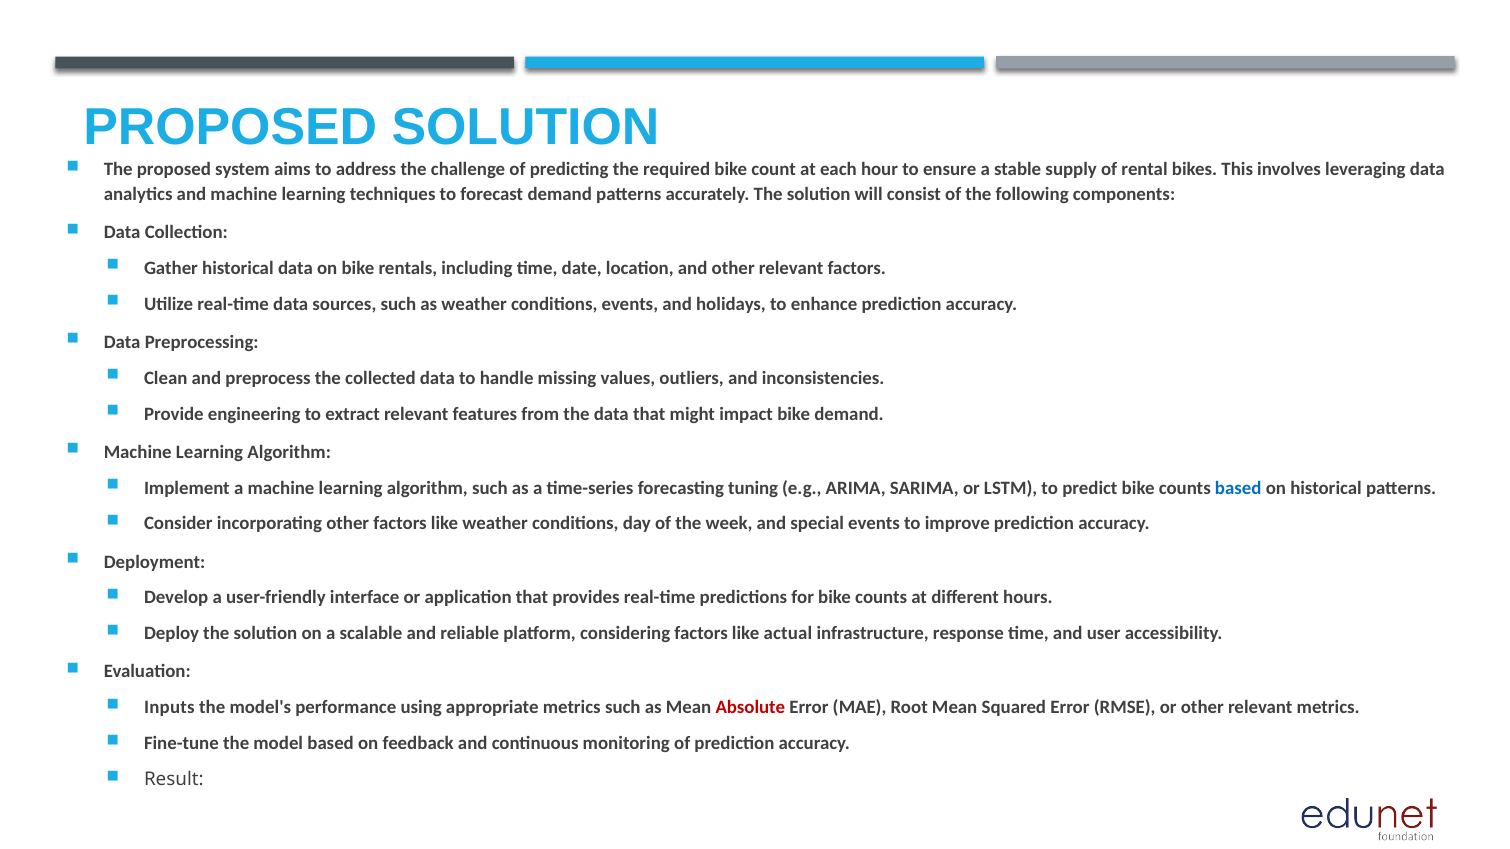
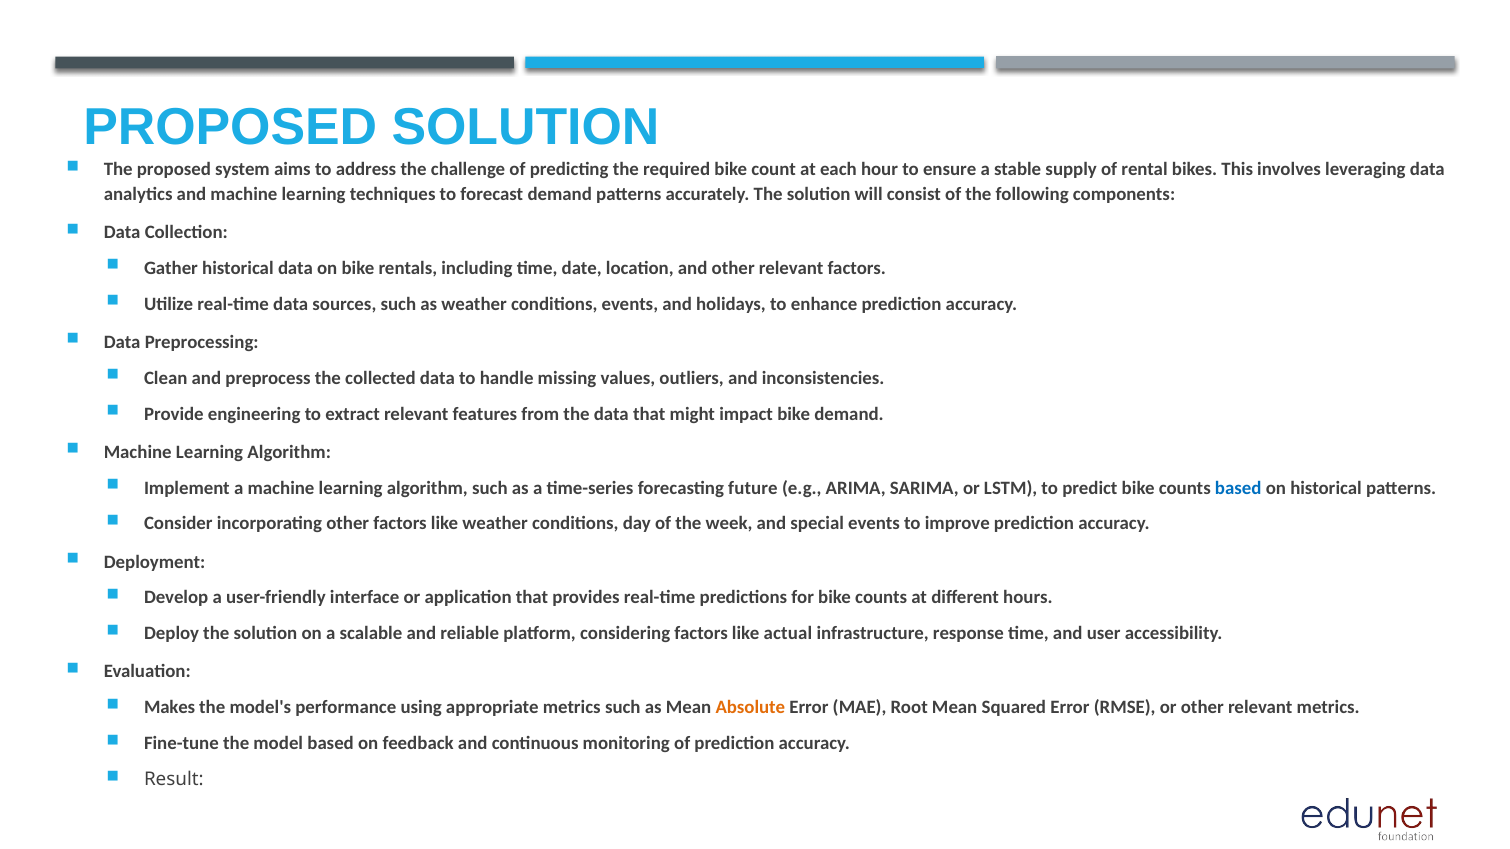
tuning: tuning -> future
Inputs: Inputs -> Makes
Absolute colour: red -> orange
